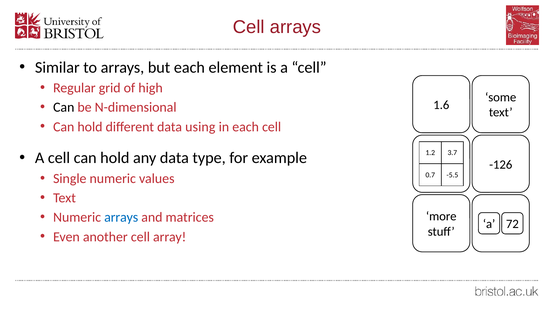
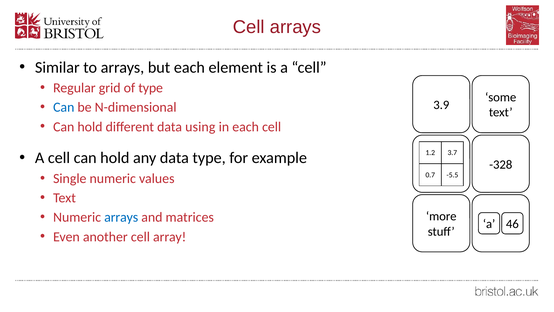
of high: high -> type
1.6: 1.6 -> 3.9
Can at (64, 107) colour: black -> blue
-126: -126 -> -328
72: 72 -> 46
